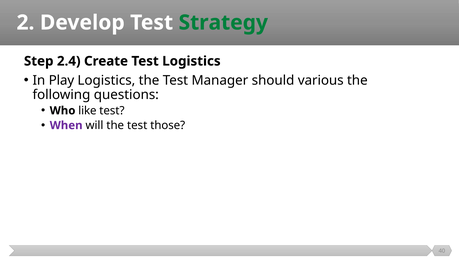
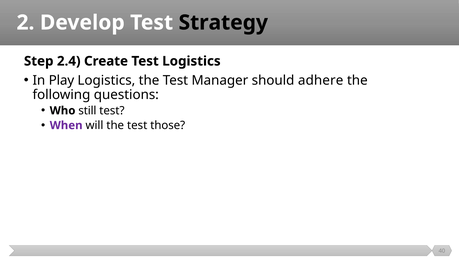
Strategy colour: green -> black
various: various -> adhere
like: like -> still
